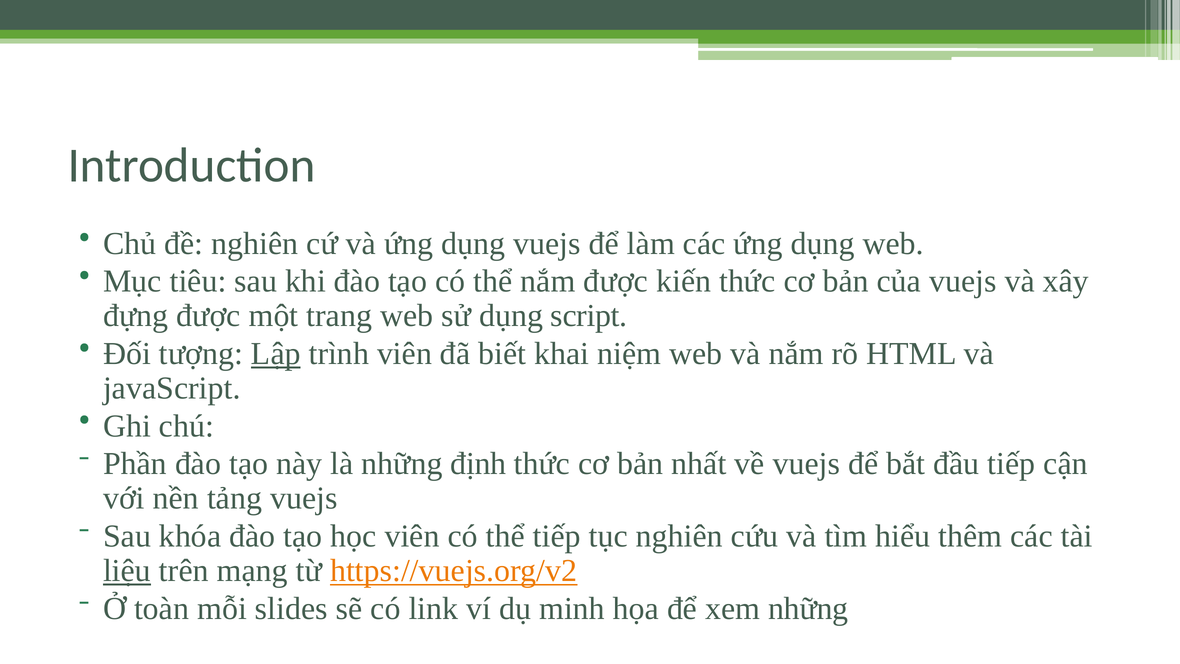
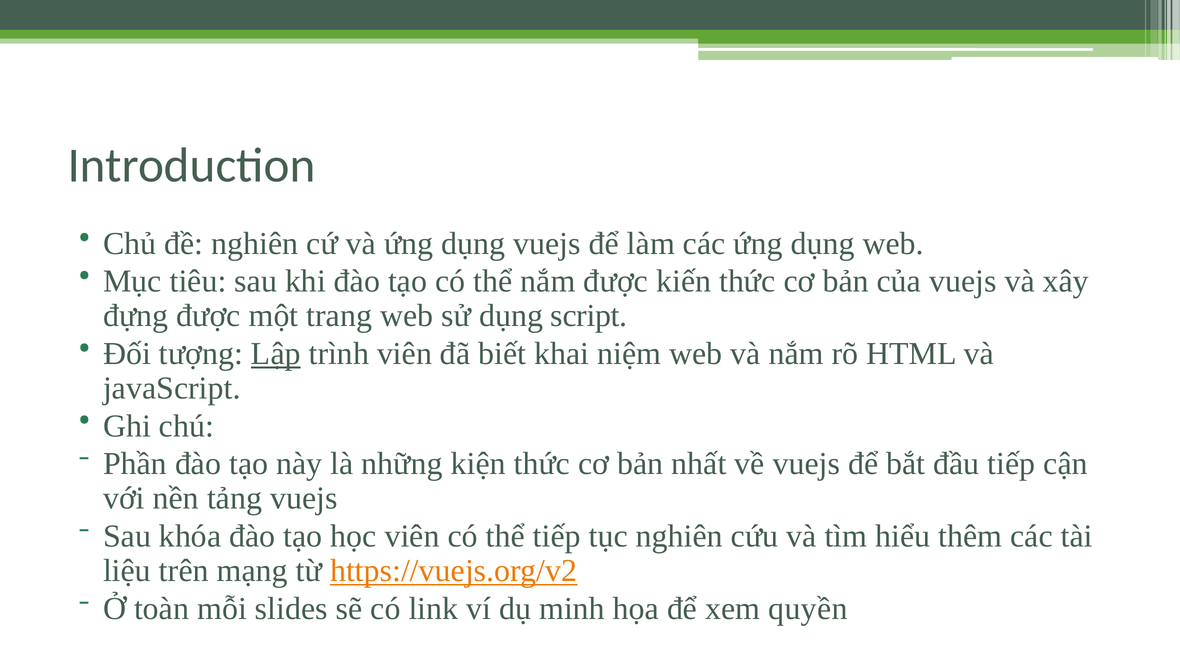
định: định -> kiện
liệu underline: present -> none
xem những: những -> quyền
